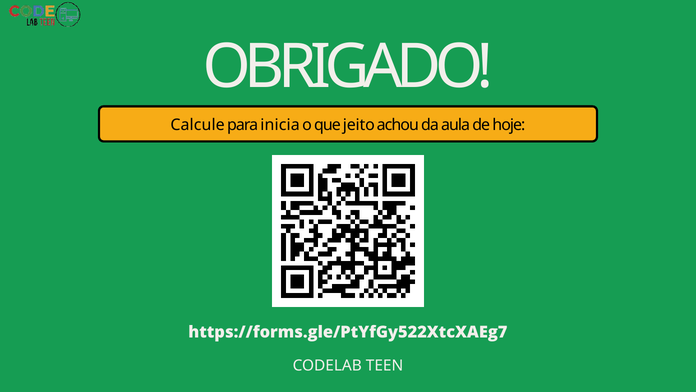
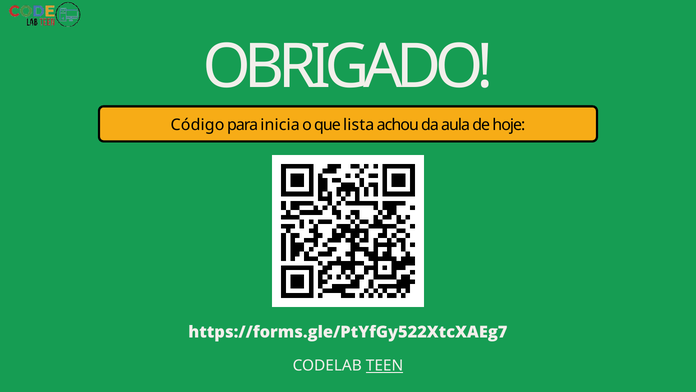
Calcule: Calcule -> Código
jeito: jeito -> lista
TEEN underline: none -> present
